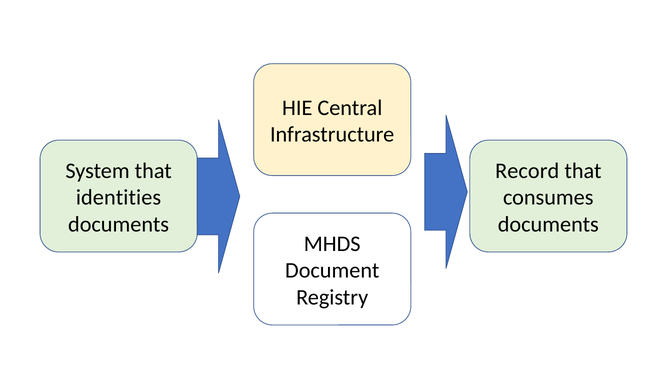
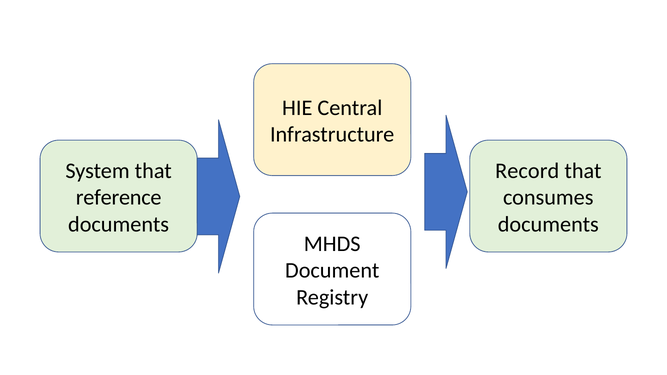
identities: identities -> reference
